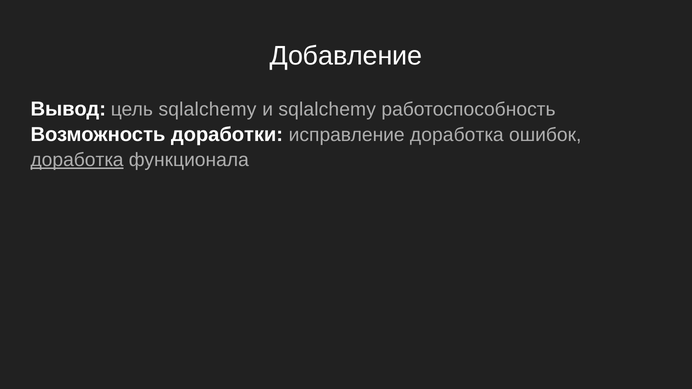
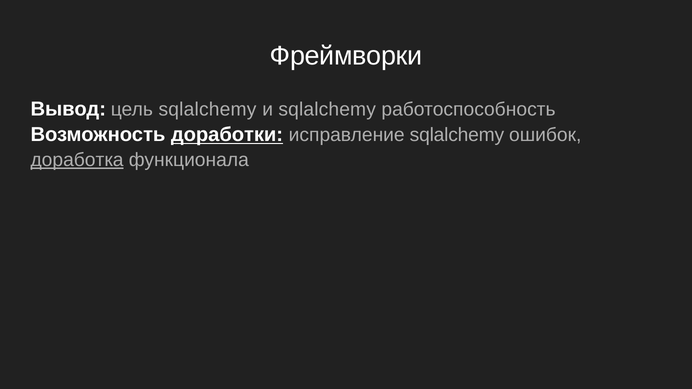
Добавление: Добавление -> Фреймворки
доработки underline: none -> present
исправление доработка: доработка -> sqlalchemy
